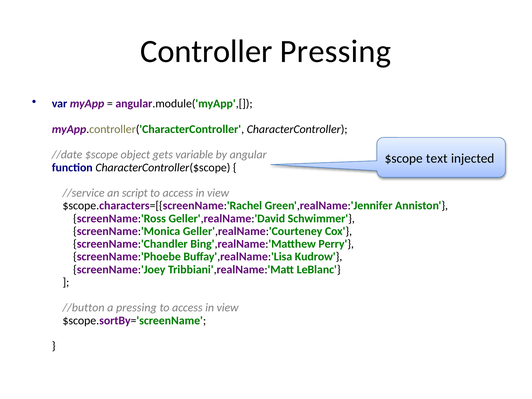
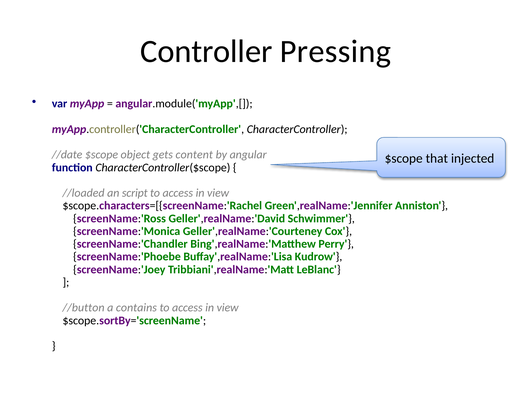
variable: variable -> content
text: text -> that
//service: //service -> //loaded
a pressing: pressing -> contains
